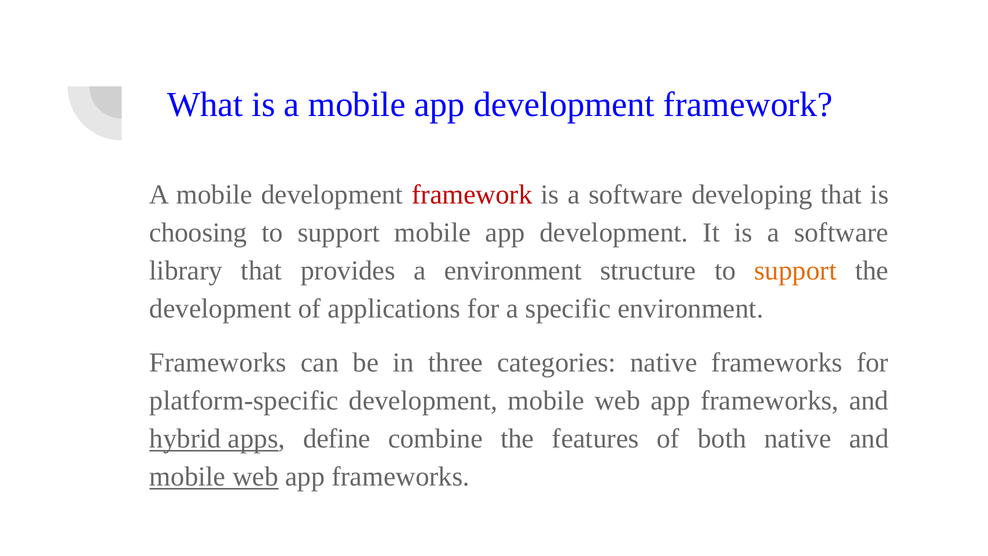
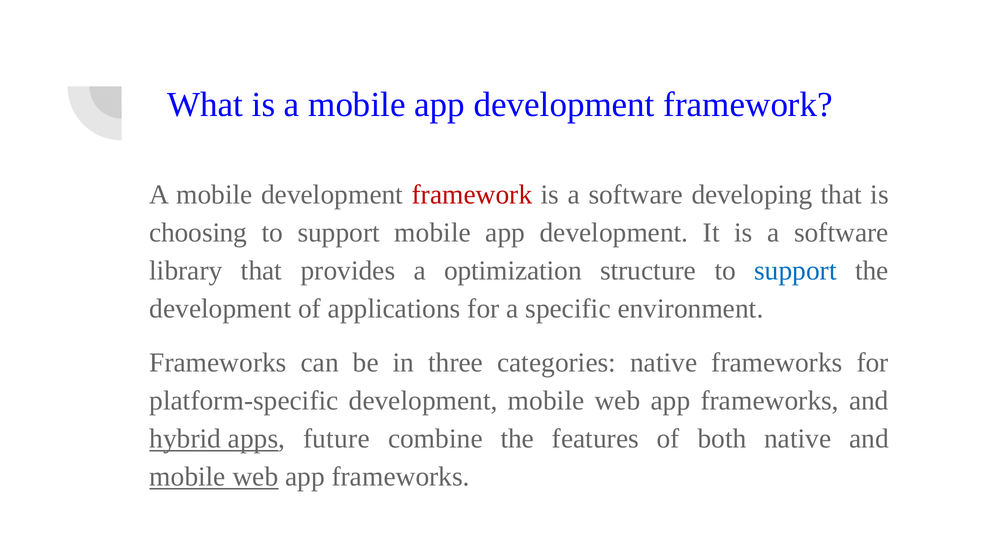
a environment: environment -> optimization
support at (795, 270) colour: orange -> blue
define: define -> future
